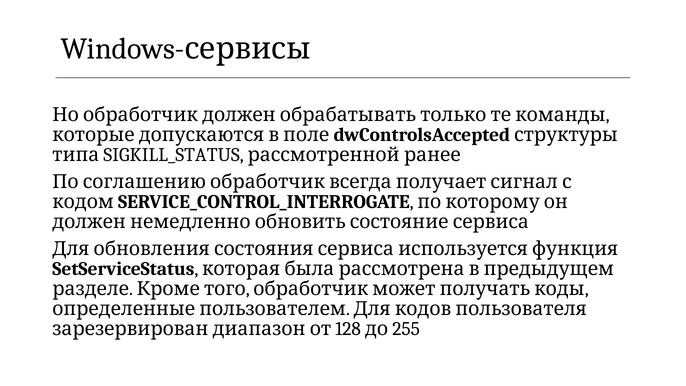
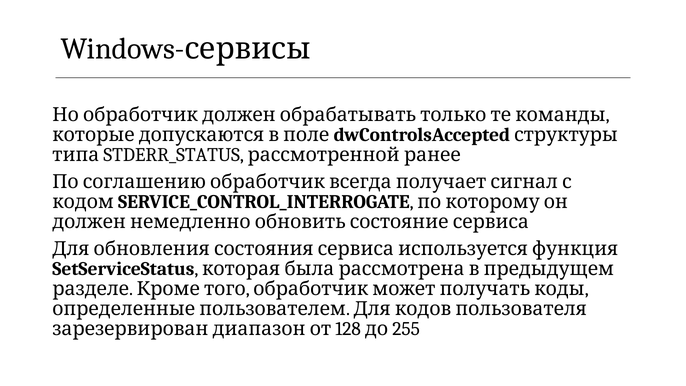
SIGKILL_STATUS: SIGKILL_STATUS -> STDERR_STATUS
